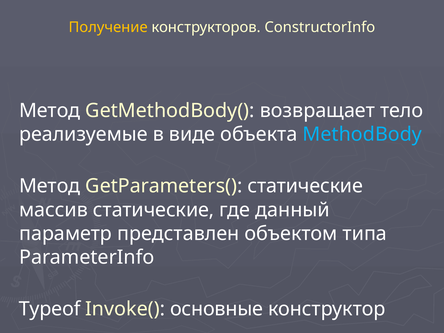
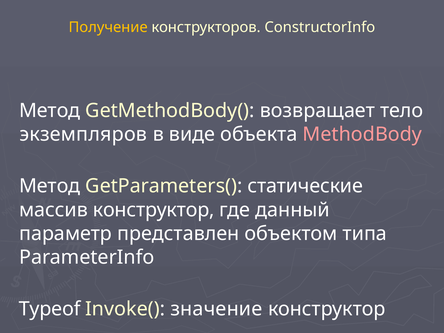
реализуемые: реализуемые -> экземпляров
MethodBody colour: light blue -> pink
массив статические: статические -> конструктор
основные: основные -> значение
